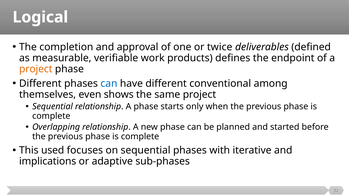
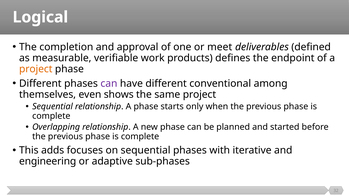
twice: twice -> meet
can at (109, 84) colour: blue -> purple
used: used -> adds
implications: implications -> engineering
